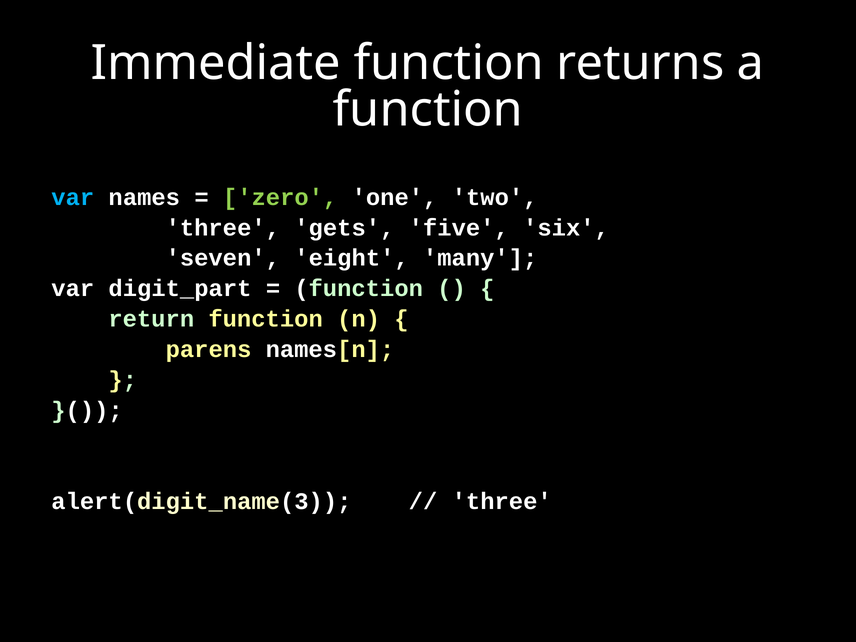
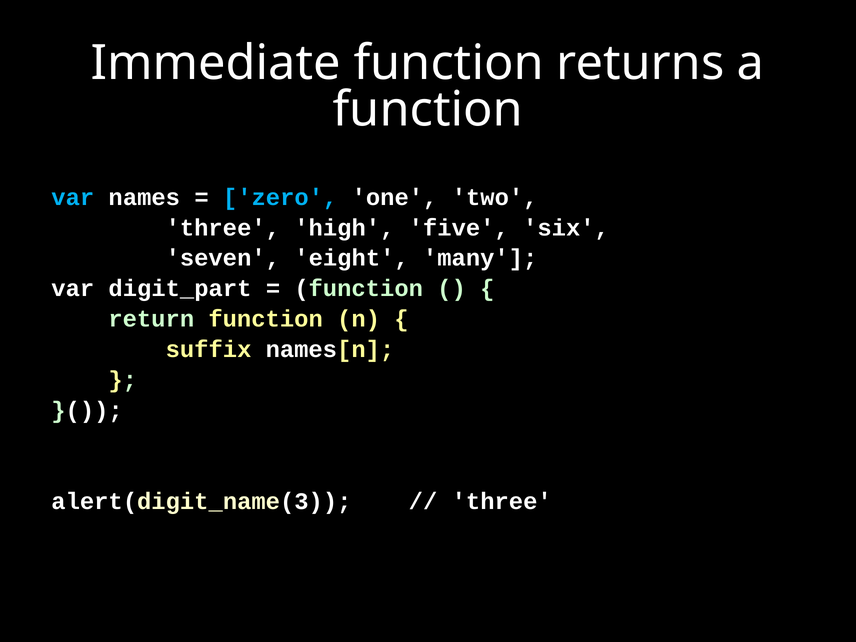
zero colour: light green -> light blue
gets: gets -> high
parens: parens -> suffix
